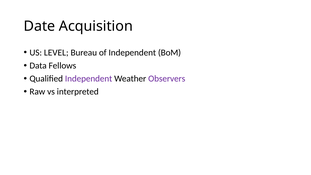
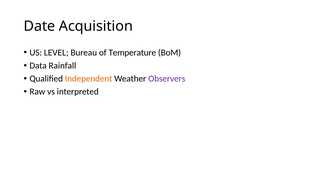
of Independent: Independent -> Temperature
Fellows: Fellows -> Rainfall
Independent at (89, 79) colour: purple -> orange
